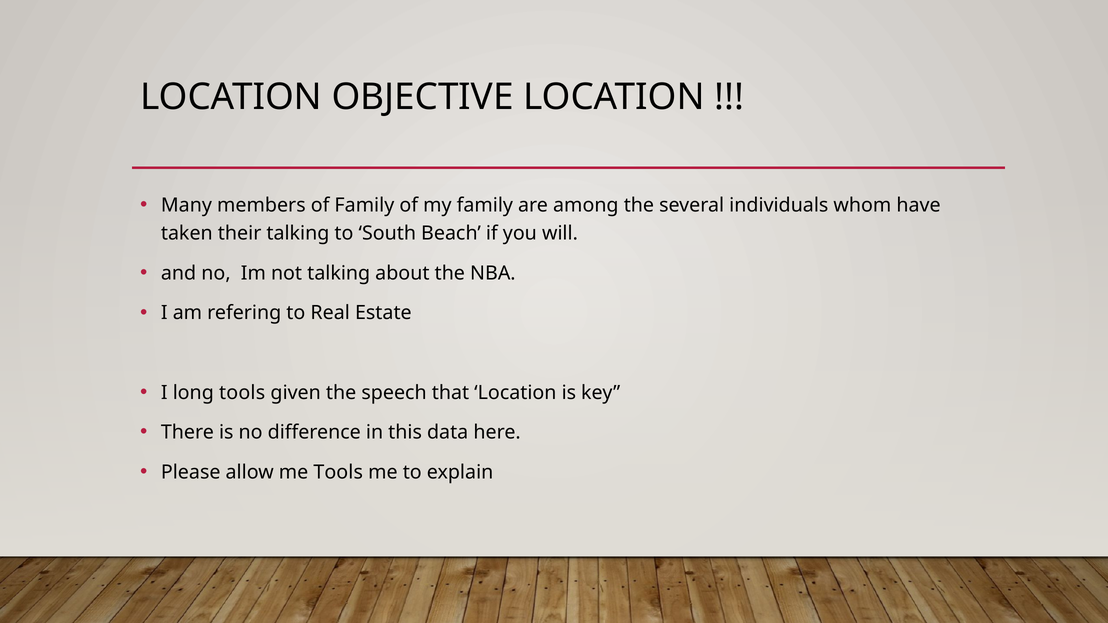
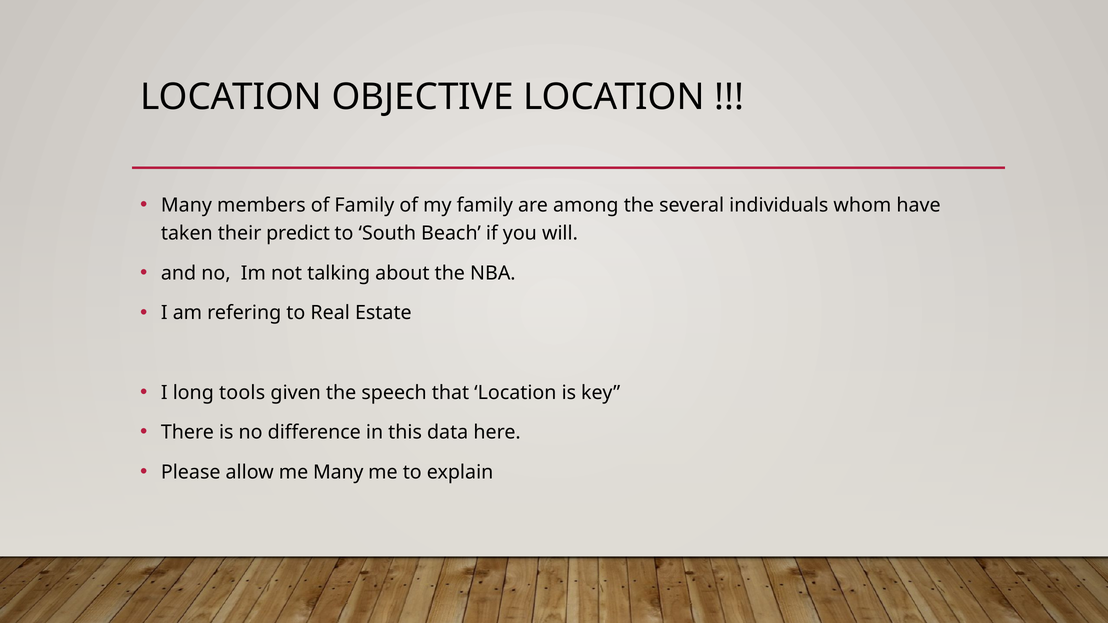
their talking: talking -> predict
me Tools: Tools -> Many
